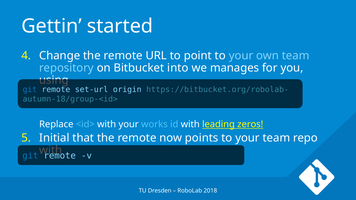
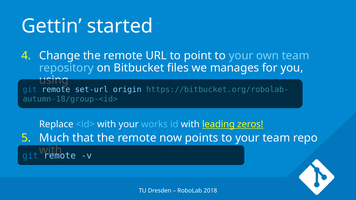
into: into -> files
Initial: Initial -> Much
